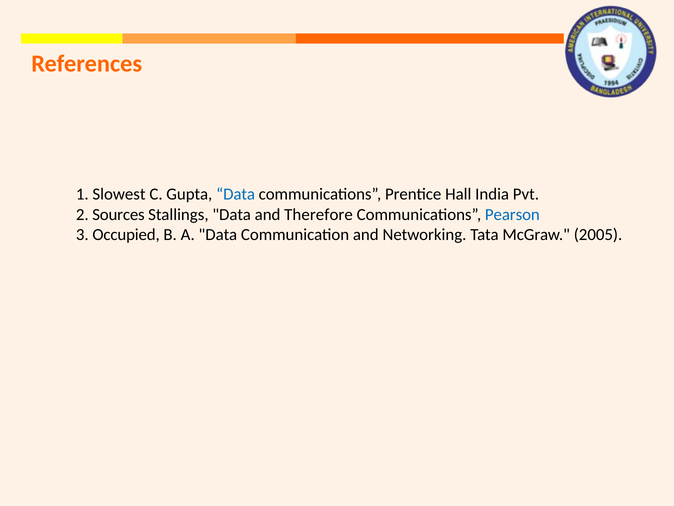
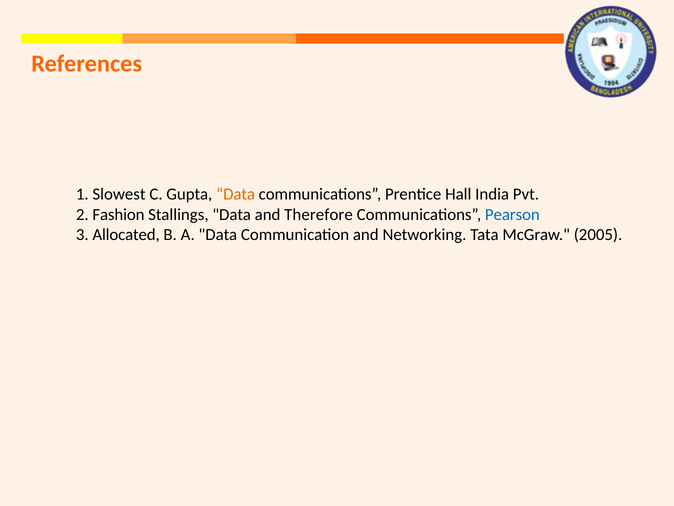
Data at (236, 194) colour: blue -> orange
Sources: Sources -> Fashion
Occupied: Occupied -> Allocated
